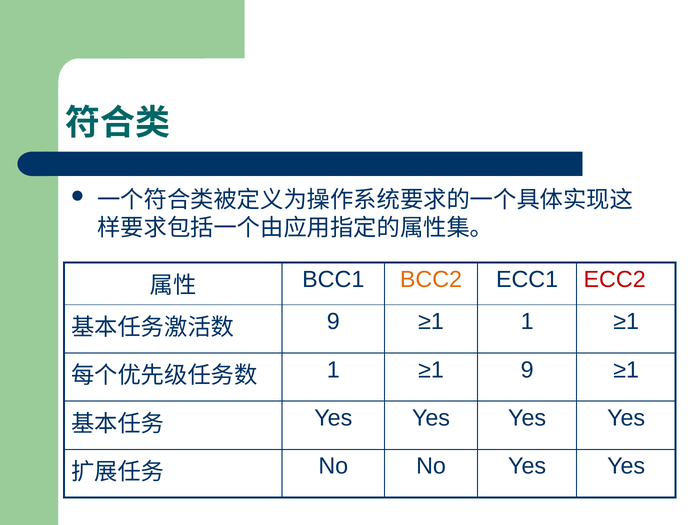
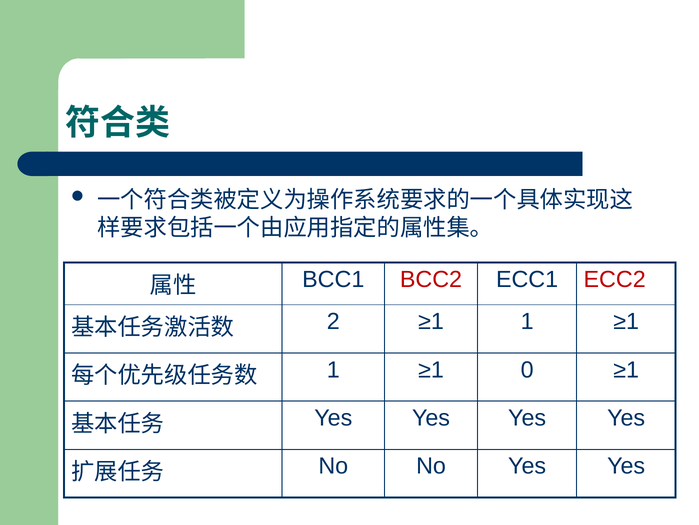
BCC2 colour: orange -> red
9 at (333, 321): 9 -> 2
≥1 9: 9 -> 0
